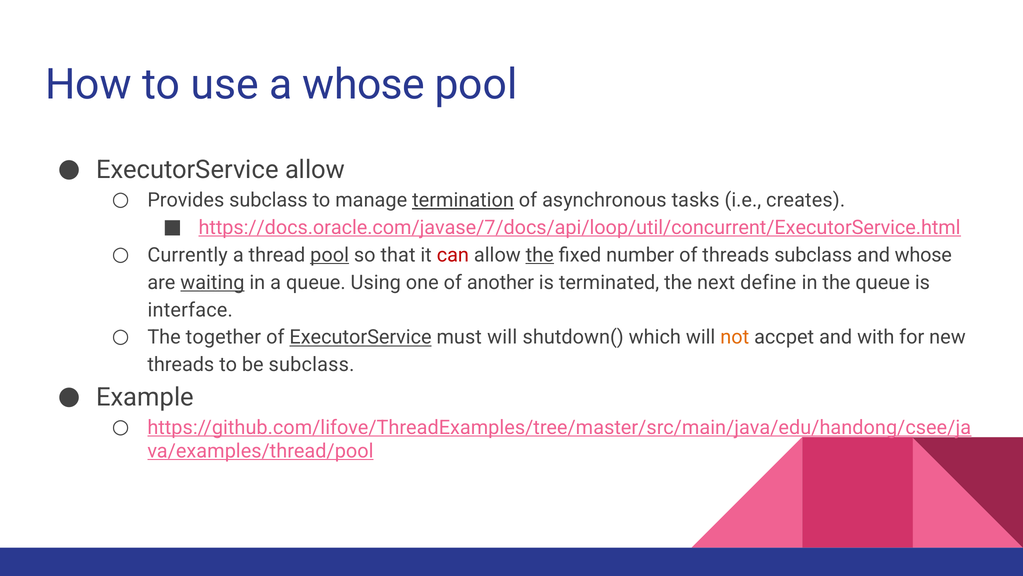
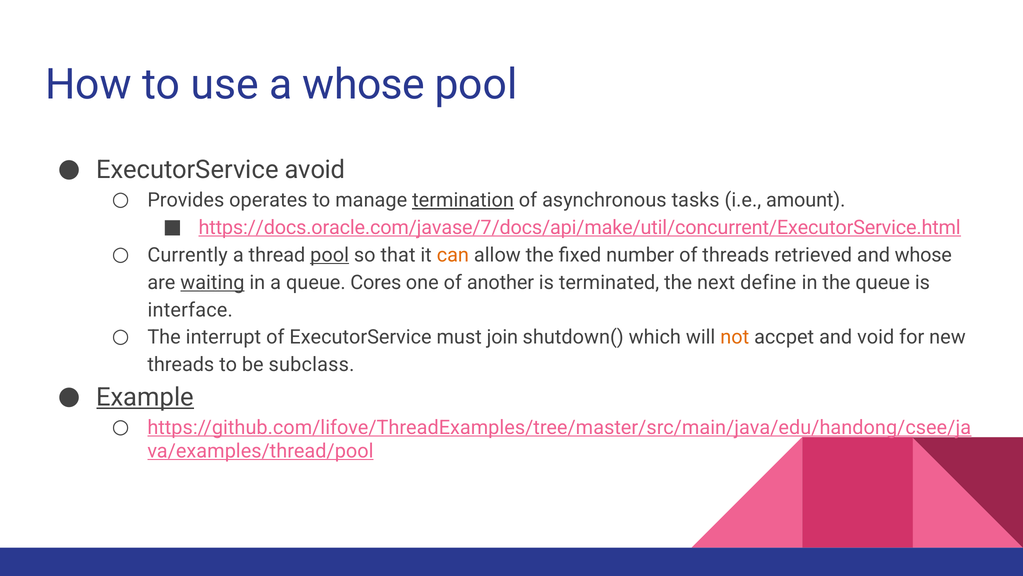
ExecutorService allow: allow -> avoid
Provides subclass: subclass -> operates
creates: creates -> amount
https://docs.oracle.com/javase/7/docs/api/loop/util/concurrent/ExecutorService.html: https://docs.oracle.com/javase/7/docs/api/loop/util/concurrent/ExecutorService.html -> https://docs.oracle.com/javase/7/docs/api/make/util/concurrent/ExecutorService.html
can colour: red -> orange
the at (540, 255) underline: present -> none
threads subclass: subclass -> retrieved
Using: Using -> Cores
together: together -> interrupt
ExecutorService at (361, 337) underline: present -> none
must will: will -> join
with: with -> void
Example underline: none -> present
